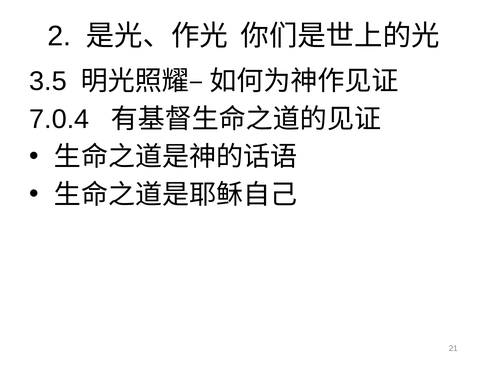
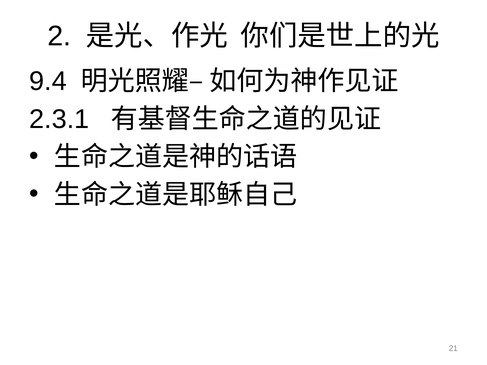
3.5: 3.5 -> 9.4
7.0.4: 7.0.4 -> 2.3.1
